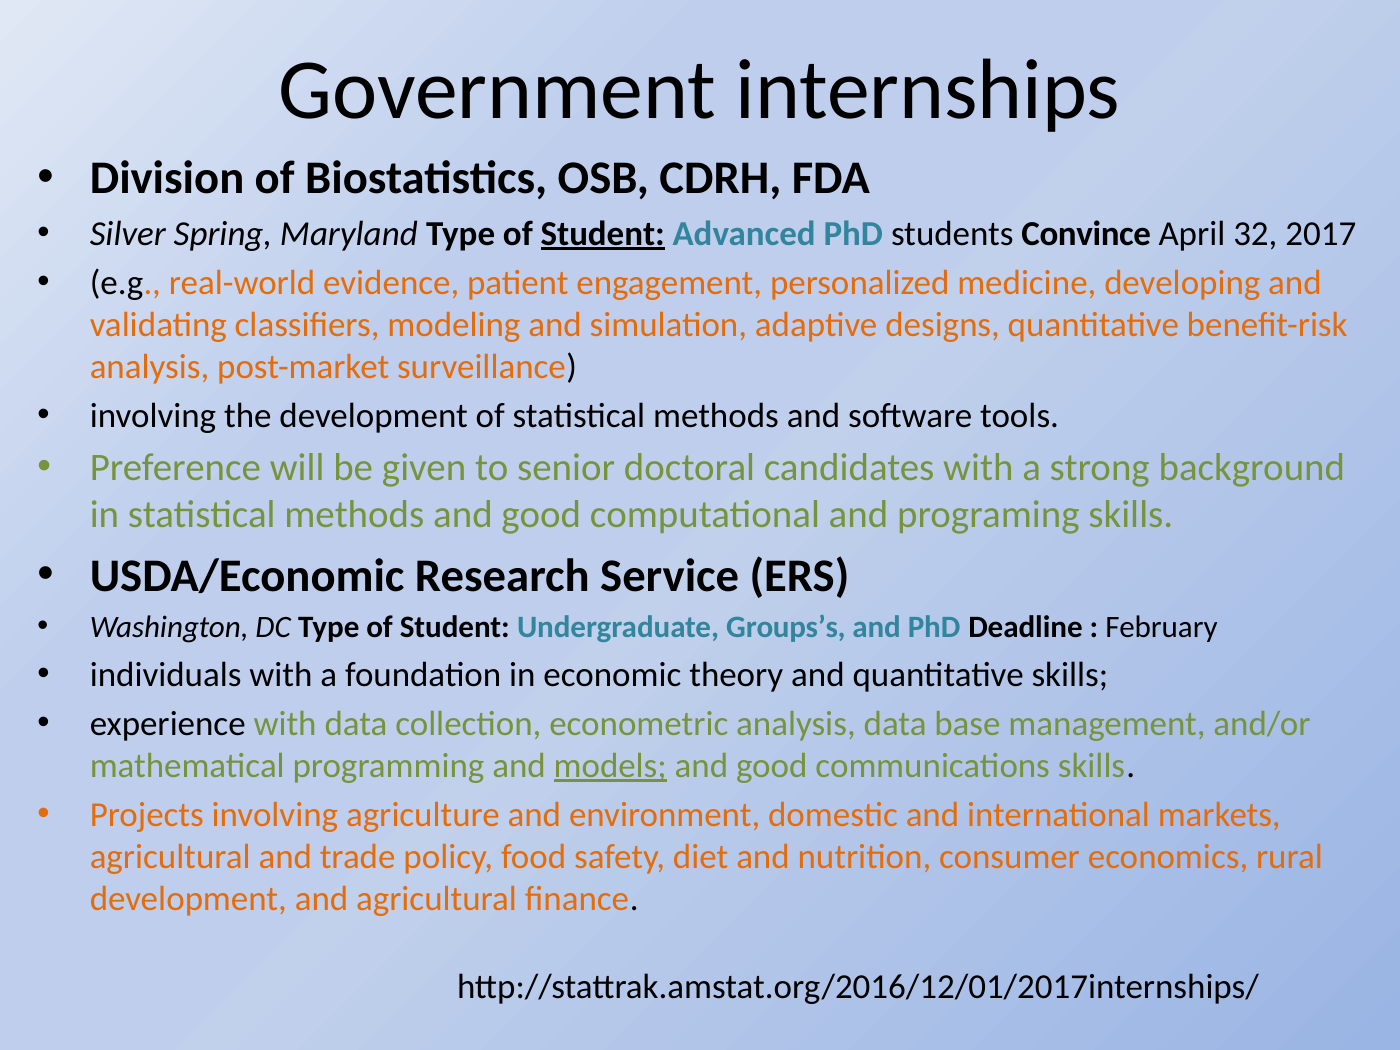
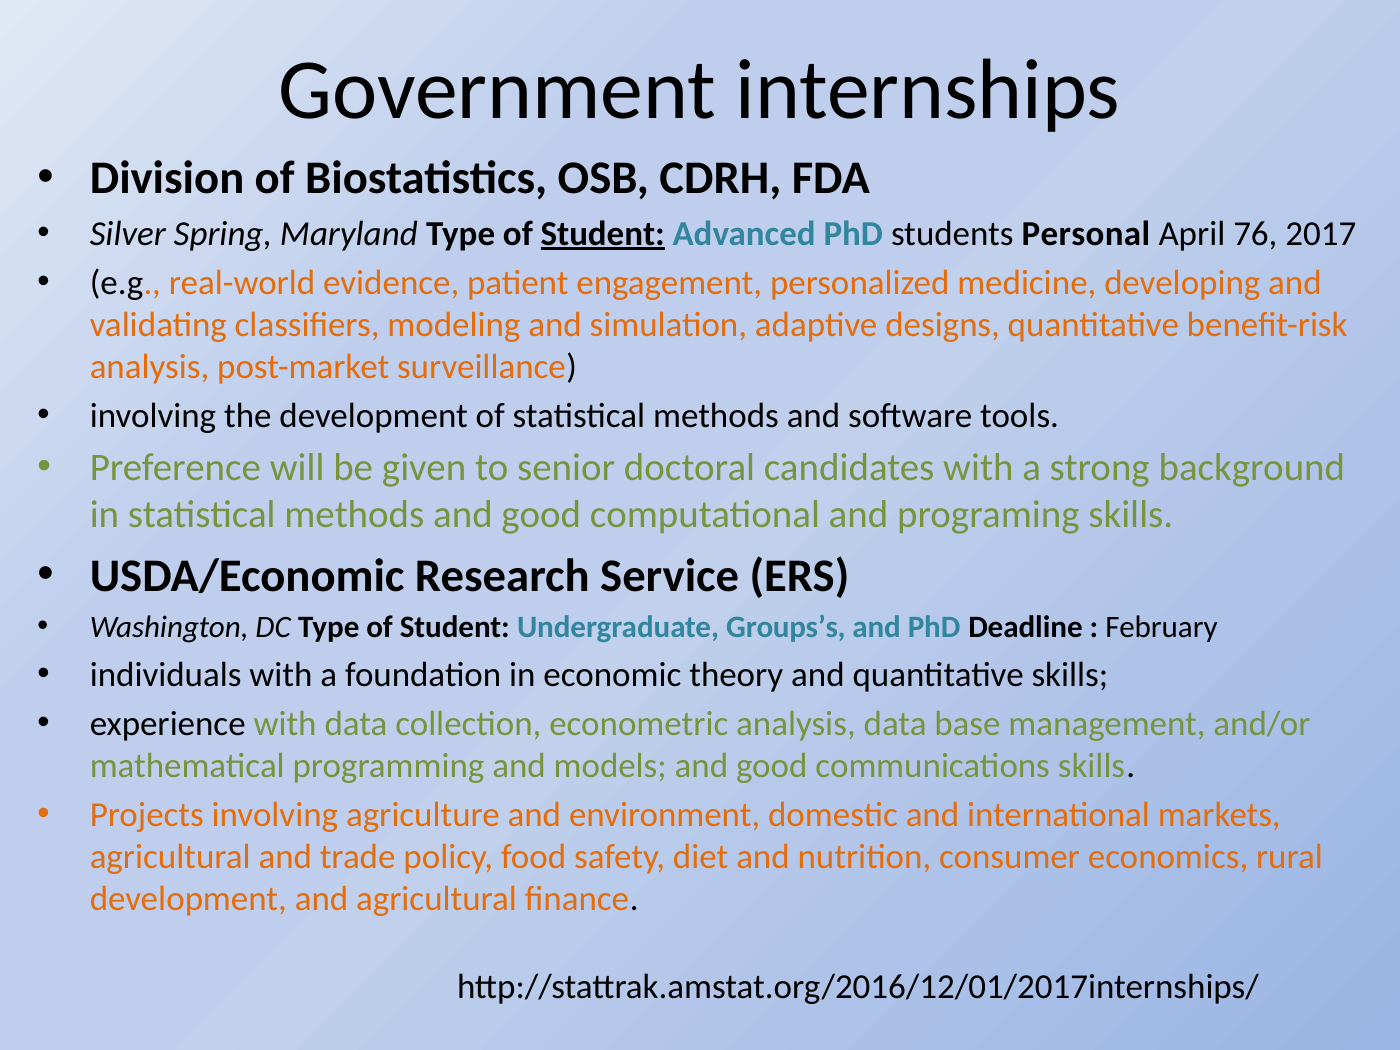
Convince: Convince -> Personal
32: 32 -> 76
models underline: present -> none
